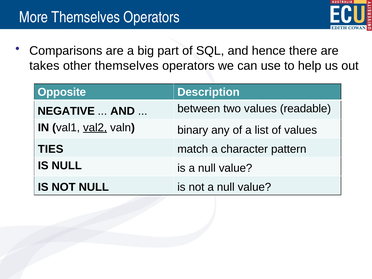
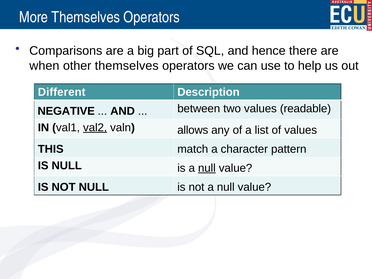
takes: takes -> when
Opposite: Opposite -> Different
binary: binary -> allows
TIES: TIES -> THIS
null at (207, 168) underline: none -> present
